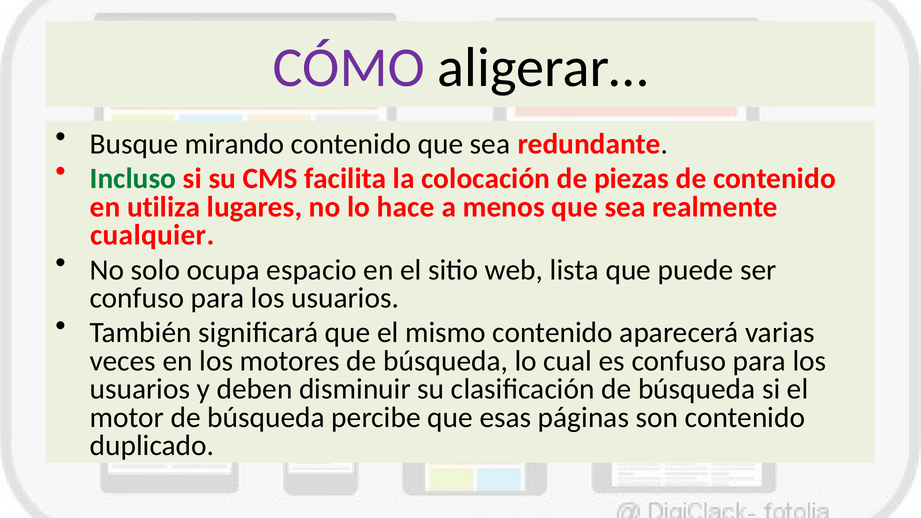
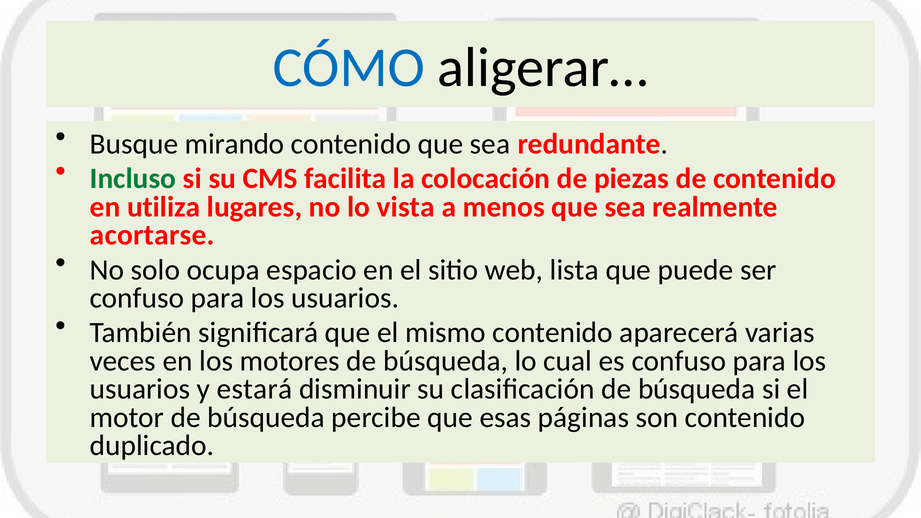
CÓMO colour: purple -> blue
hace: hace -> vista
cualquier: cualquier -> acortarse
deben: deben -> estará
